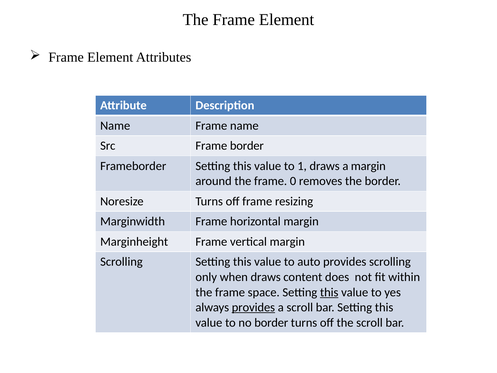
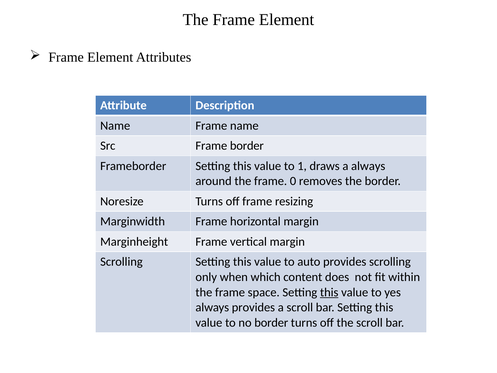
a margin: margin -> always
when draws: draws -> which
provides at (253, 307) underline: present -> none
